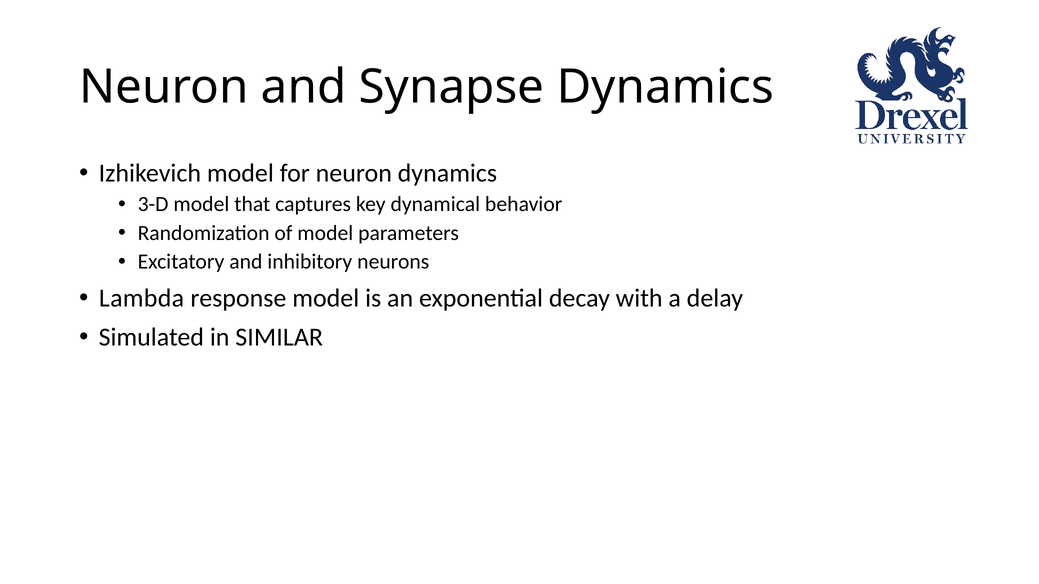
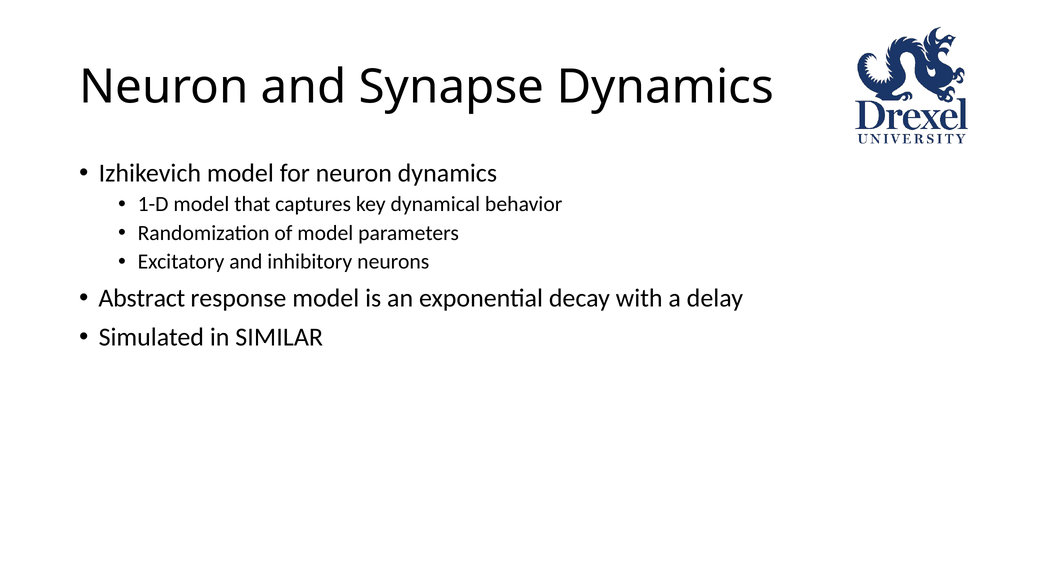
3-D: 3-D -> 1-D
Lambda: Lambda -> Abstract
